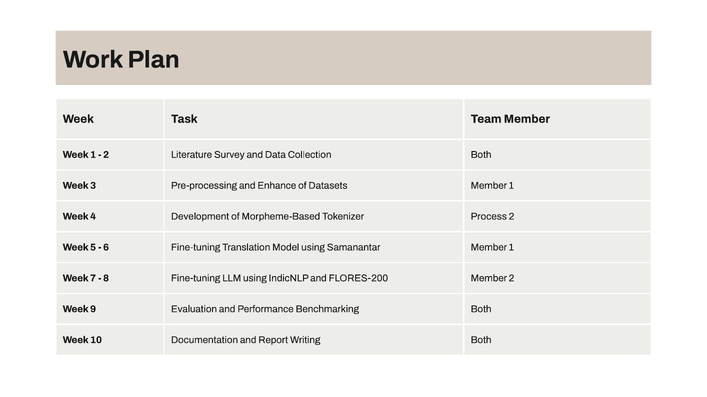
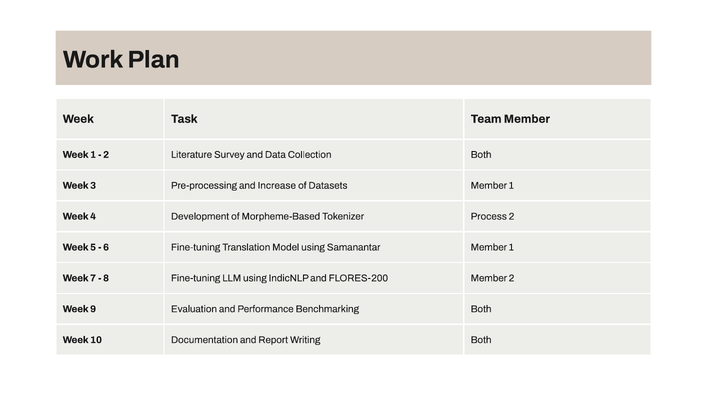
Enhance: Enhance -> Increase
